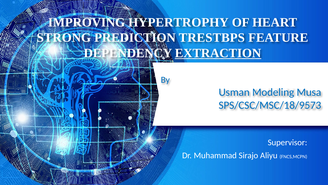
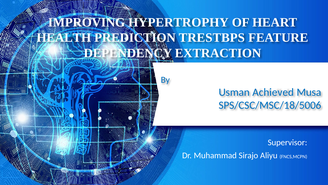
STRONG: STRONG -> HEALTH
EXTRACTION underline: present -> none
Modeling: Modeling -> Achieved
SPS/CSC/MSC/18/9573: SPS/CSC/MSC/18/9573 -> SPS/CSC/MSC/18/5006
